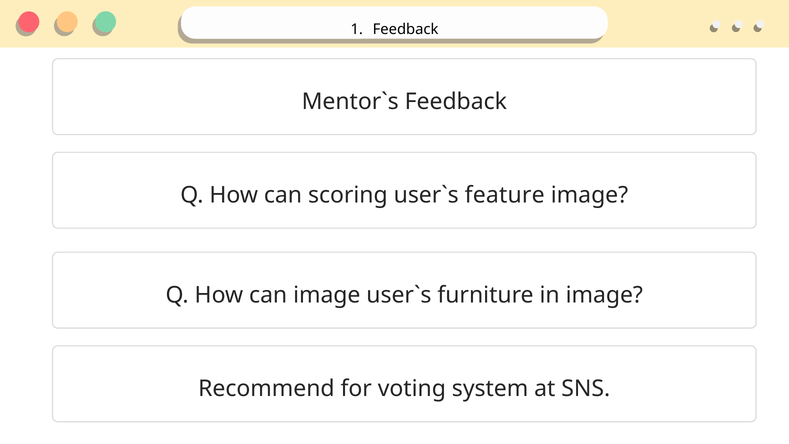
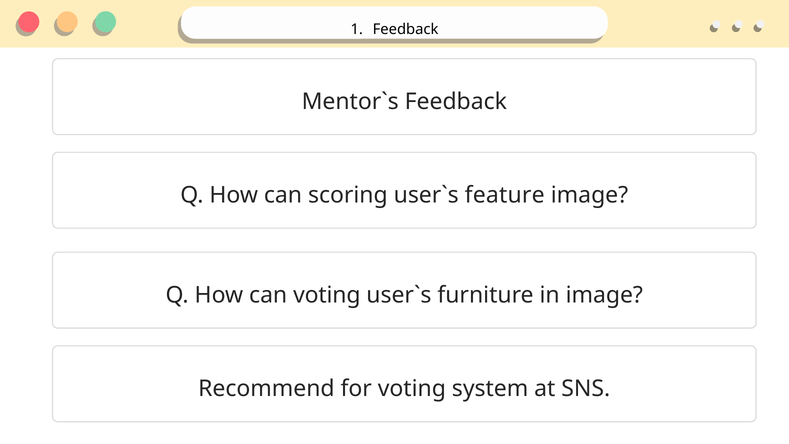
can image: image -> voting
